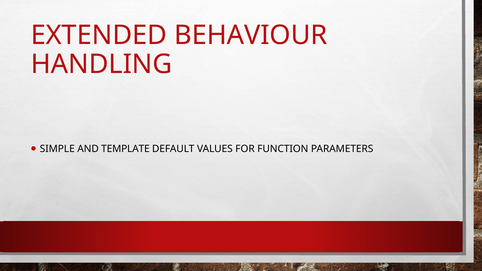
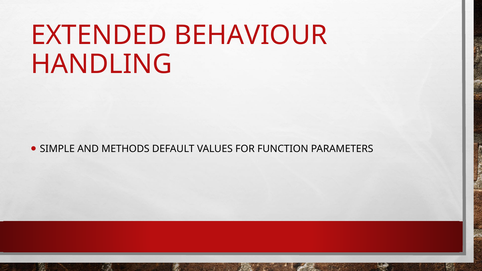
TEMPLATE: TEMPLATE -> METHODS
